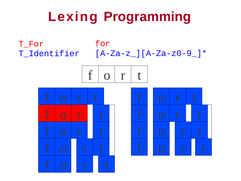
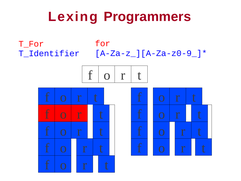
Programming: Programming -> Programmers
